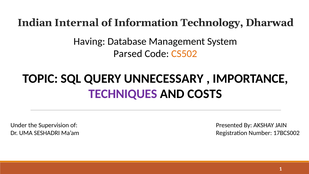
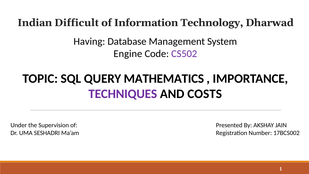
Internal: Internal -> Difficult
Parsed: Parsed -> Engine
CS502 colour: orange -> purple
UNNECESSARY: UNNECESSARY -> MATHEMATICS
